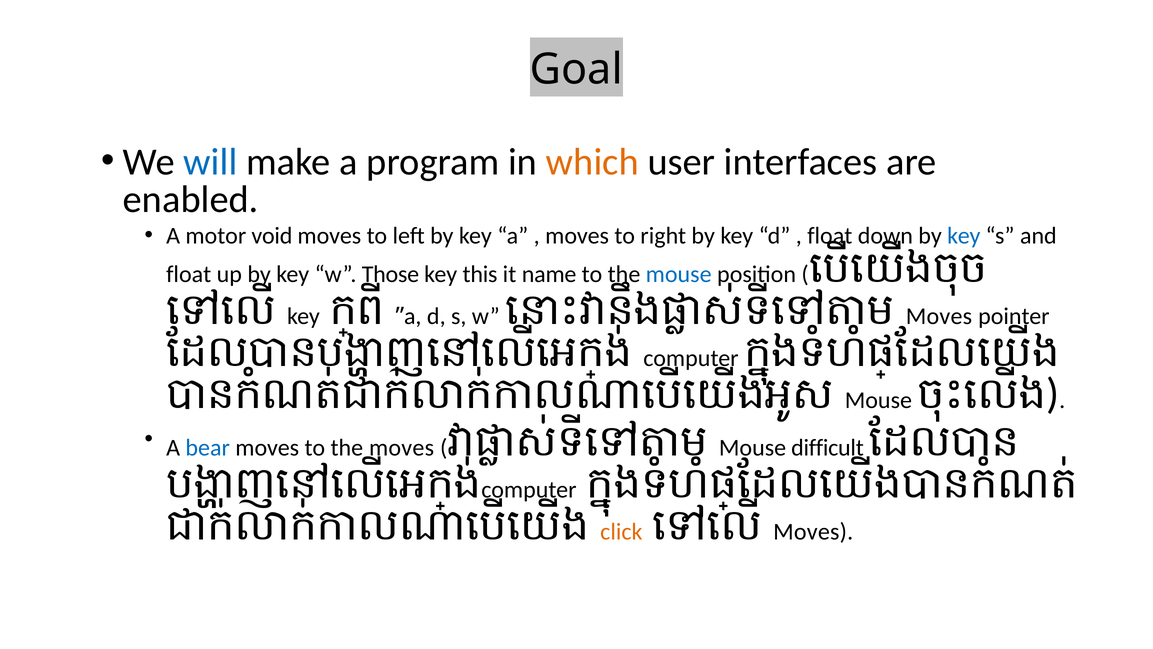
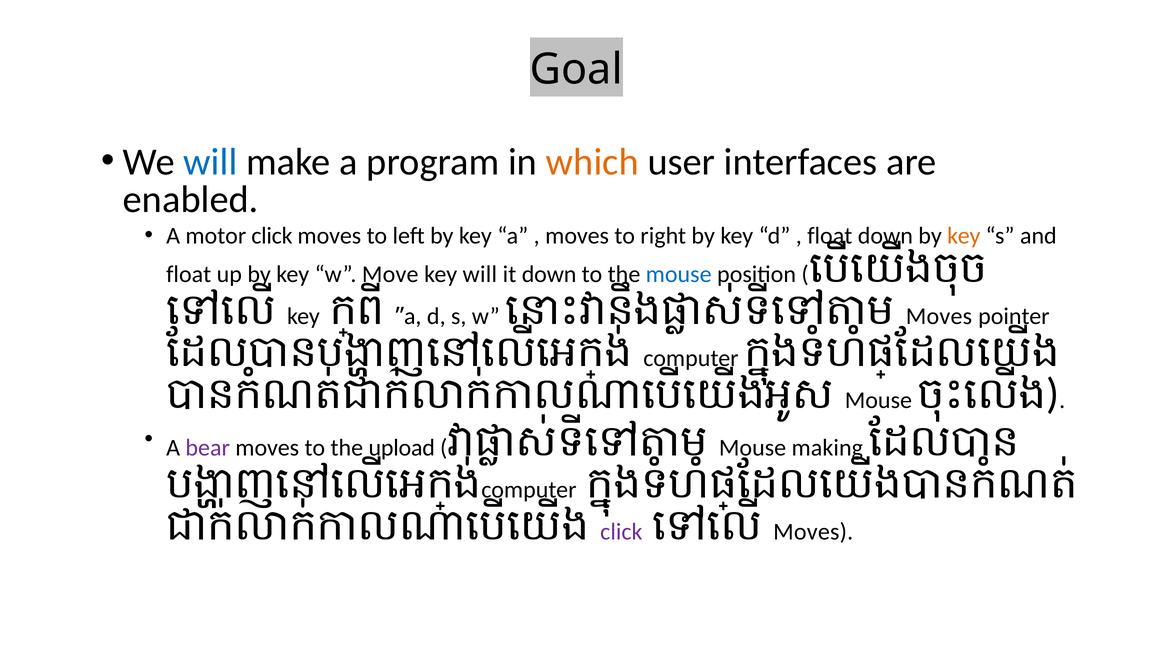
motor void: void -> click
key at (964, 236) colour: blue -> orange
Those: Those -> Move
key this: this -> will
it name: name -> down
bear colour: blue -> purple
the moves: moves -> upload
difficult: difficult -> making
click at (621, 532) colour: orange -> purple
